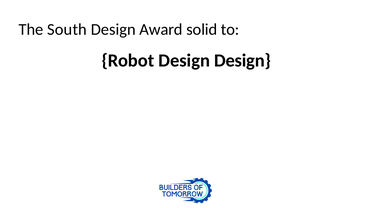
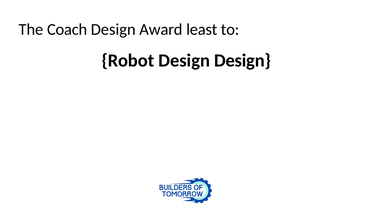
South: South -> Coach
solid: solid -> least
